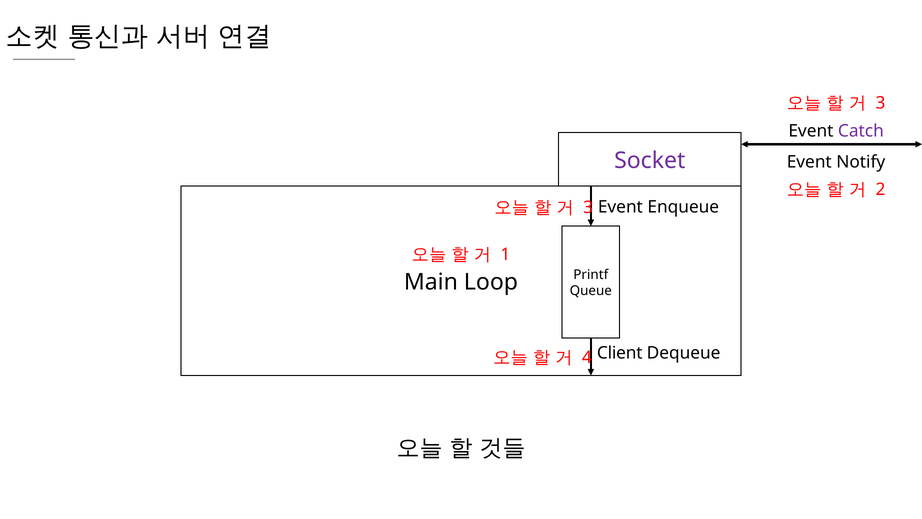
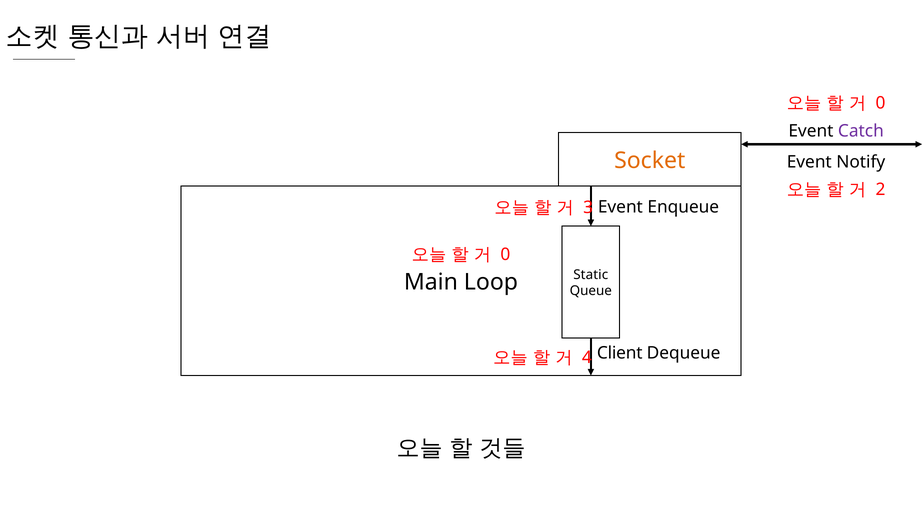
3 at (880, 103): 3 -> 0
Socket colour: purple -> orange
1 at (505, 255): 1 -> 0
Printf: Printf -> Static
